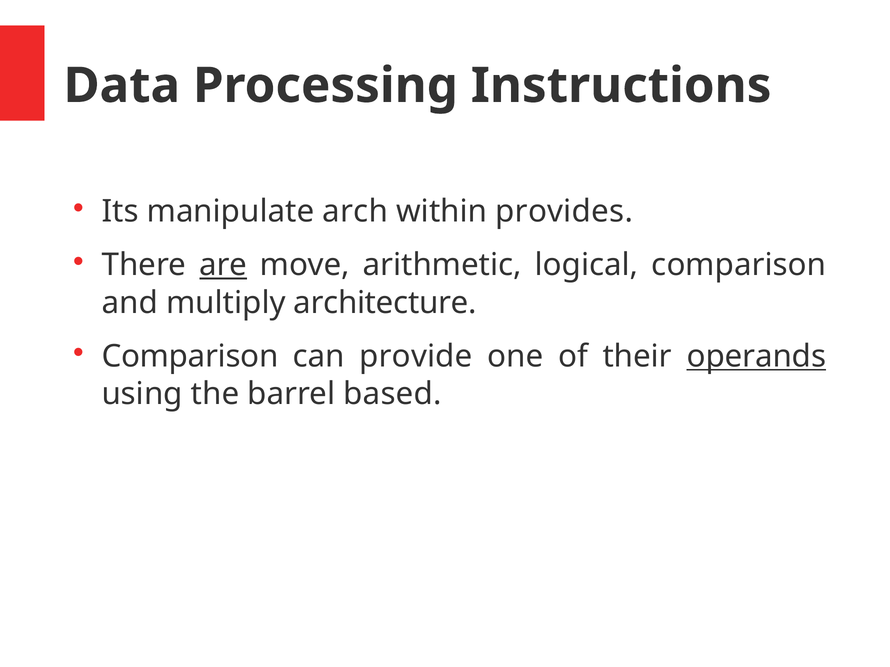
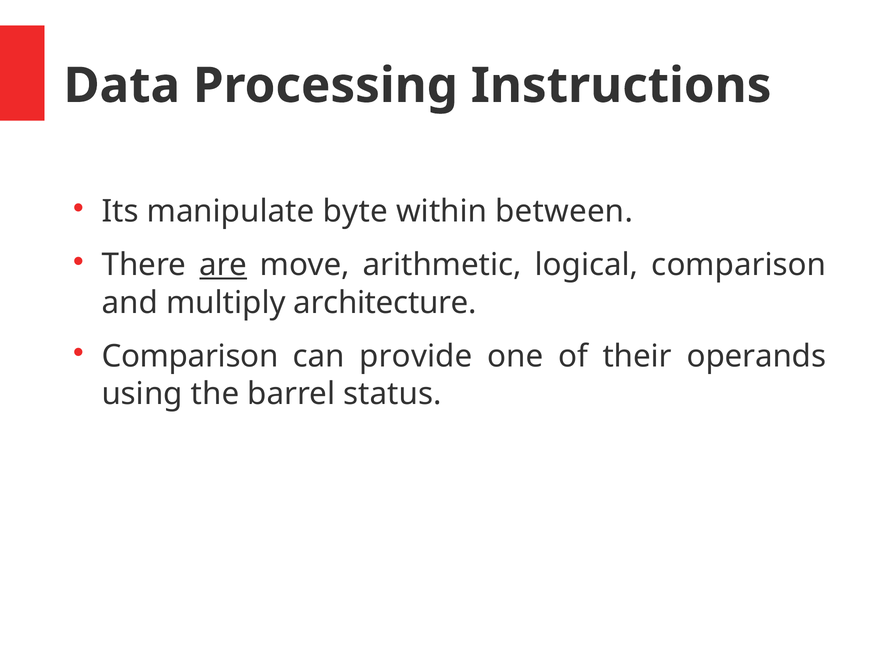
arch: arch -> byte
provides: provides -> between
operands underline: present -> none
based: based -> status
